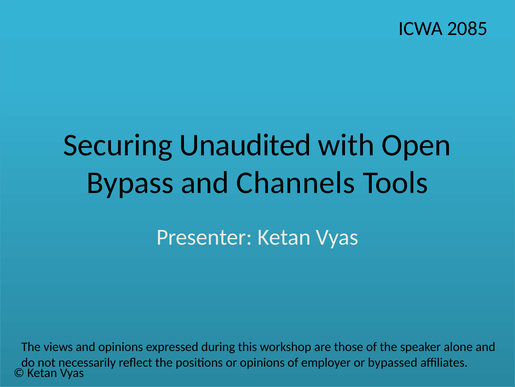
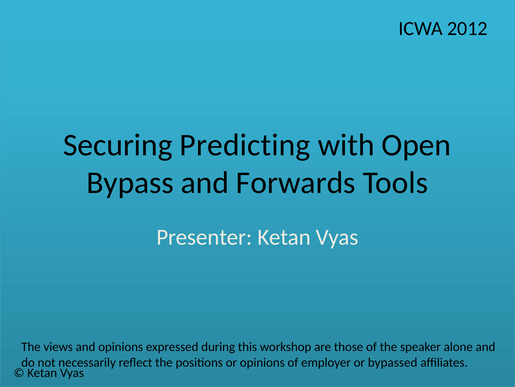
2085: 2085 -> 2012
Unaudited: Unaudited -> Predicting
Channels: Channels -> Forwards
